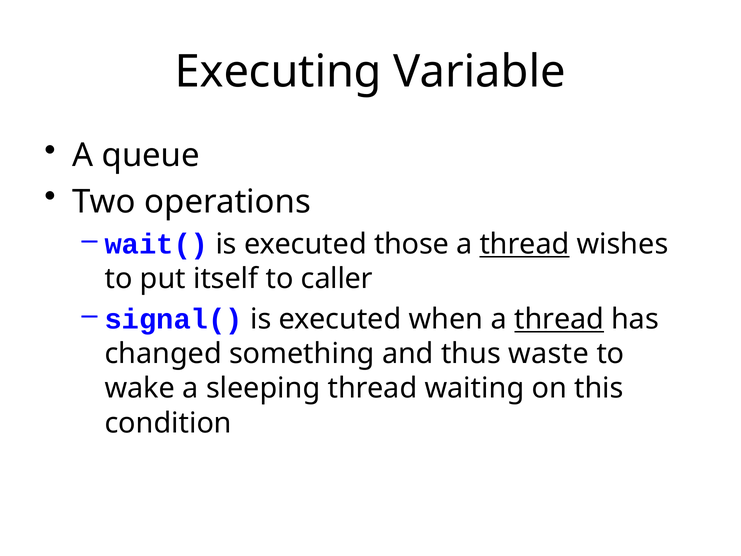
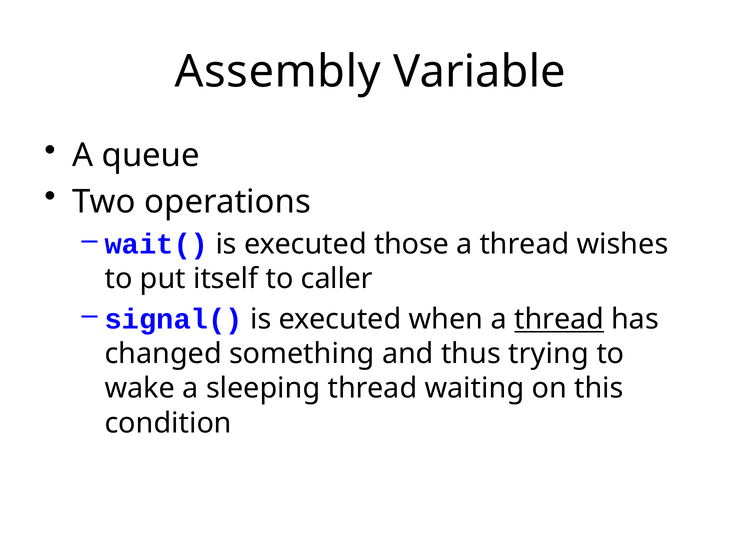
Executing: Executing -> Assembly
thread at (525, 244) underline: present -> none
waste: waste -> trying
